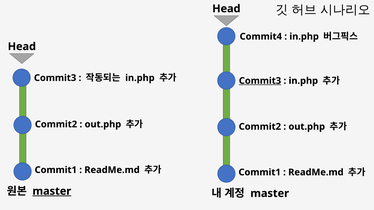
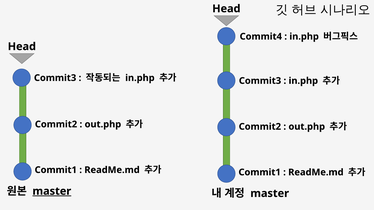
Commit3 at (260, 81) underline: present -> none
